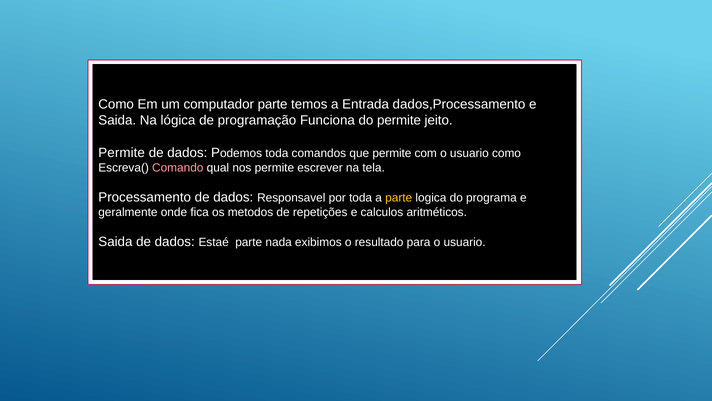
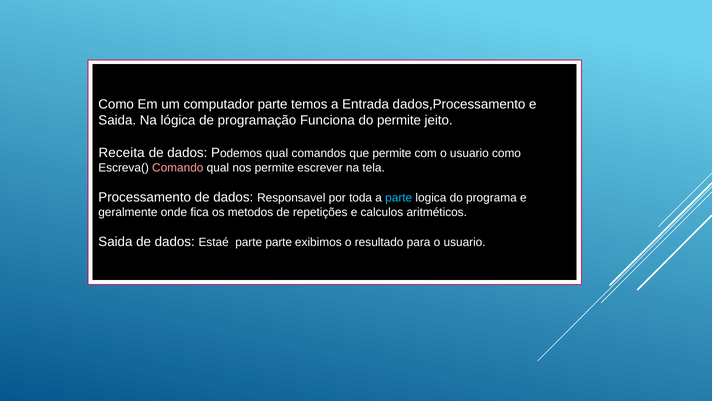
Permite at (122, 152): Permite -> Receita
Podemos toda: toda -> qual
parte at (399, 197) colour: yellow -> light blue
parte nada: nada -> parte
